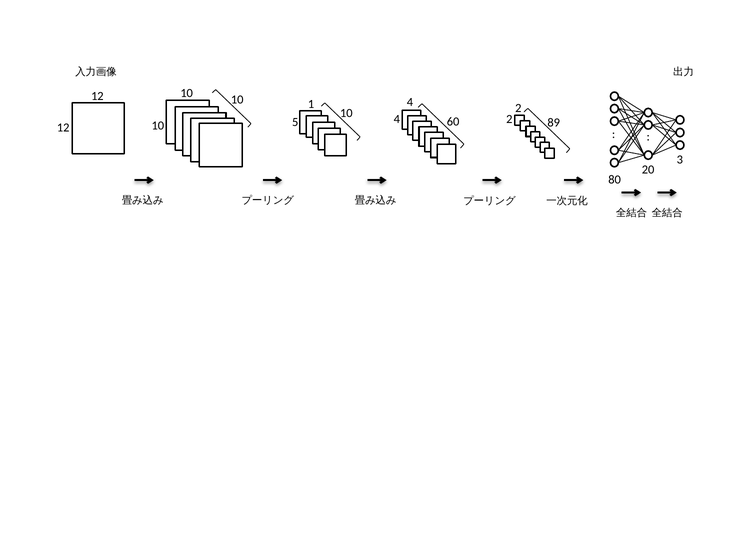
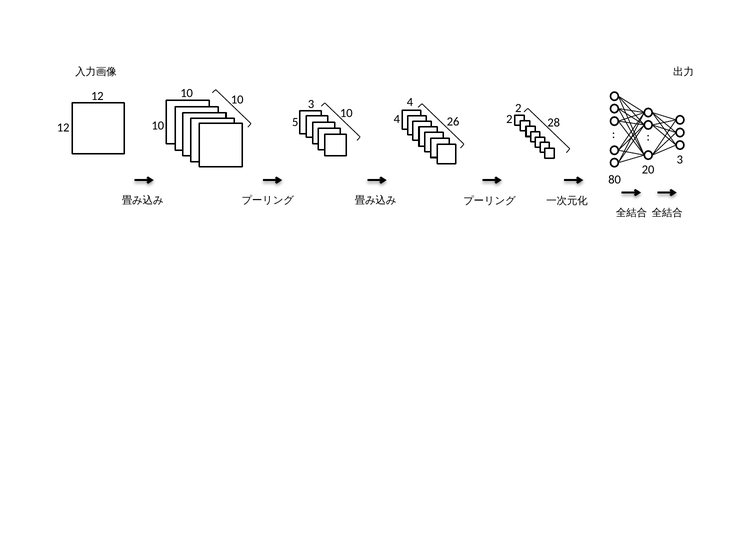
10 1: 1 -> 3
60: 60 -> 26
89: 89 -> 28
